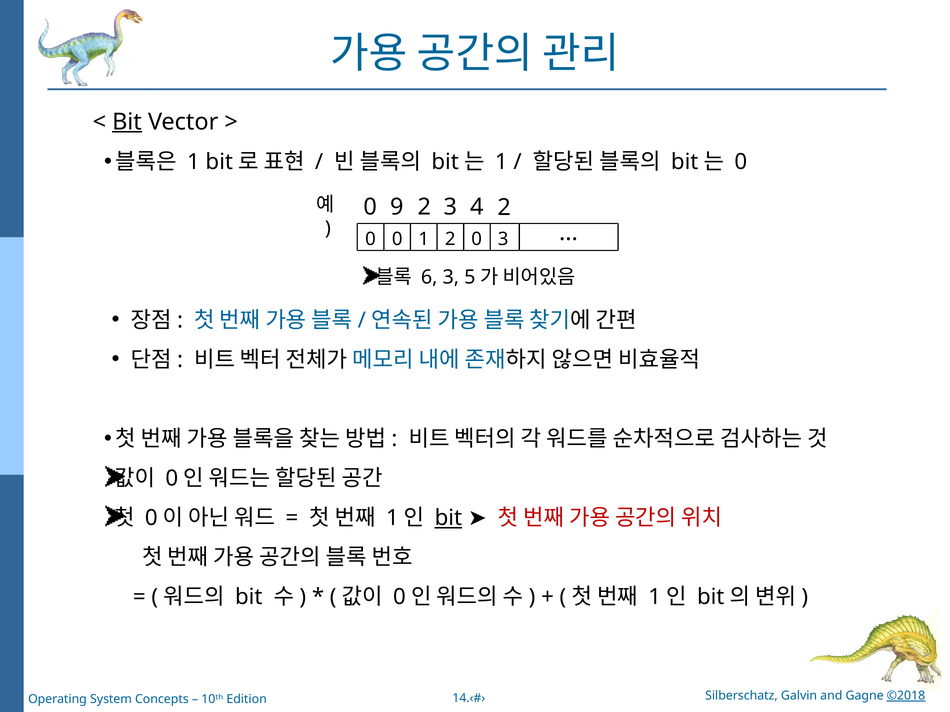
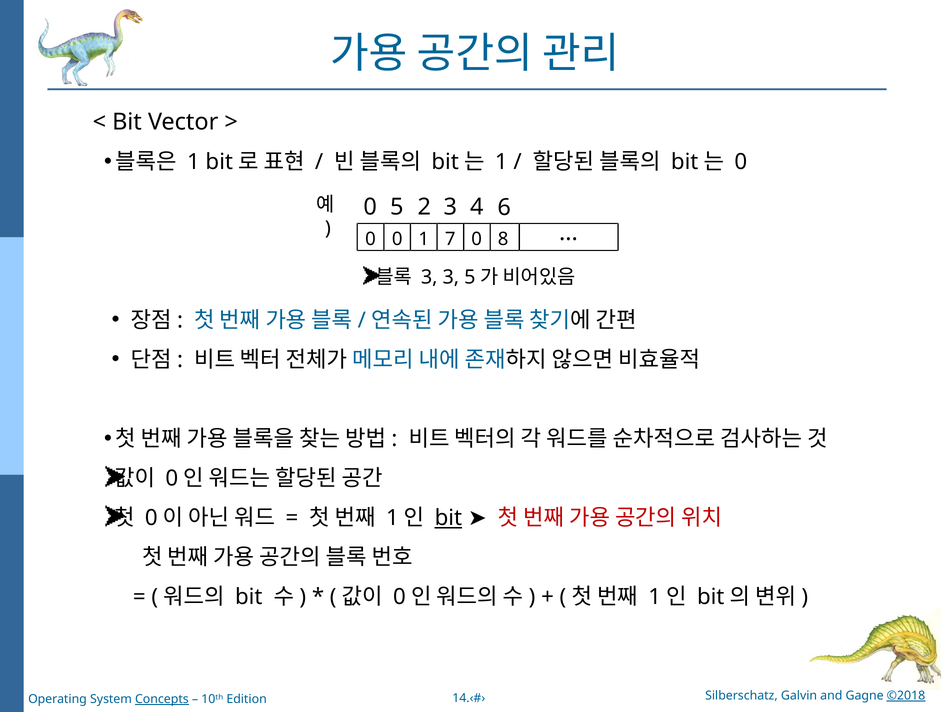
Bit at (127, 122) underline: present -> none
9: 9 -> 5
4 2: 2 -> 6
1 2: 2 -> 7
0 3: 3 -> 8
6 at (429, 278): 6 -> 3
Concepts underline: none -> present
